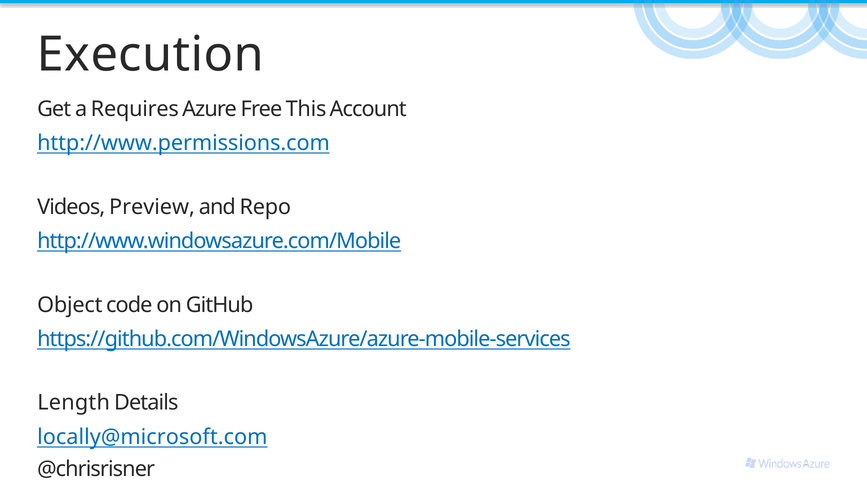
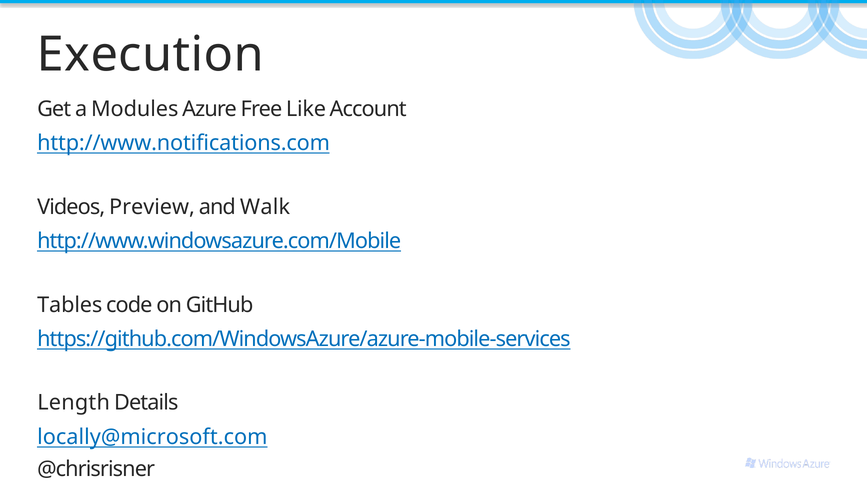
Requires: Requires -> Modules
This: This -> Like
http://www.permissions.com: http://www.permissions.com -> http://www.notifications.com
Repo: Repo -> Walk
Object: Object -> Tables
